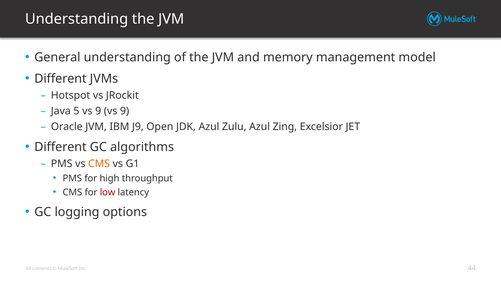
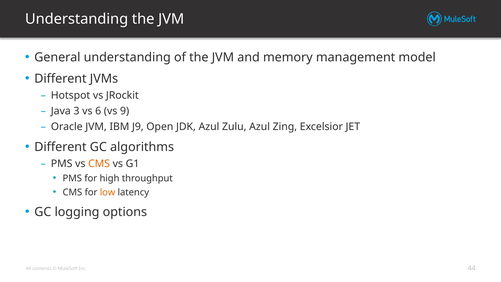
5: 5 -> 3
9 at (98, 111): 9 -> 6
low colour: red -> orange
